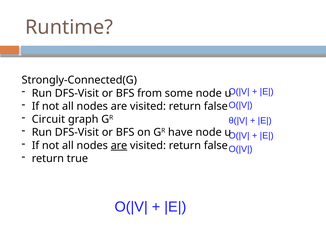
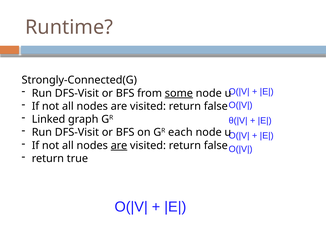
some underline: none -> present
Circuit: Circuit -> Linked
have: have -> each
